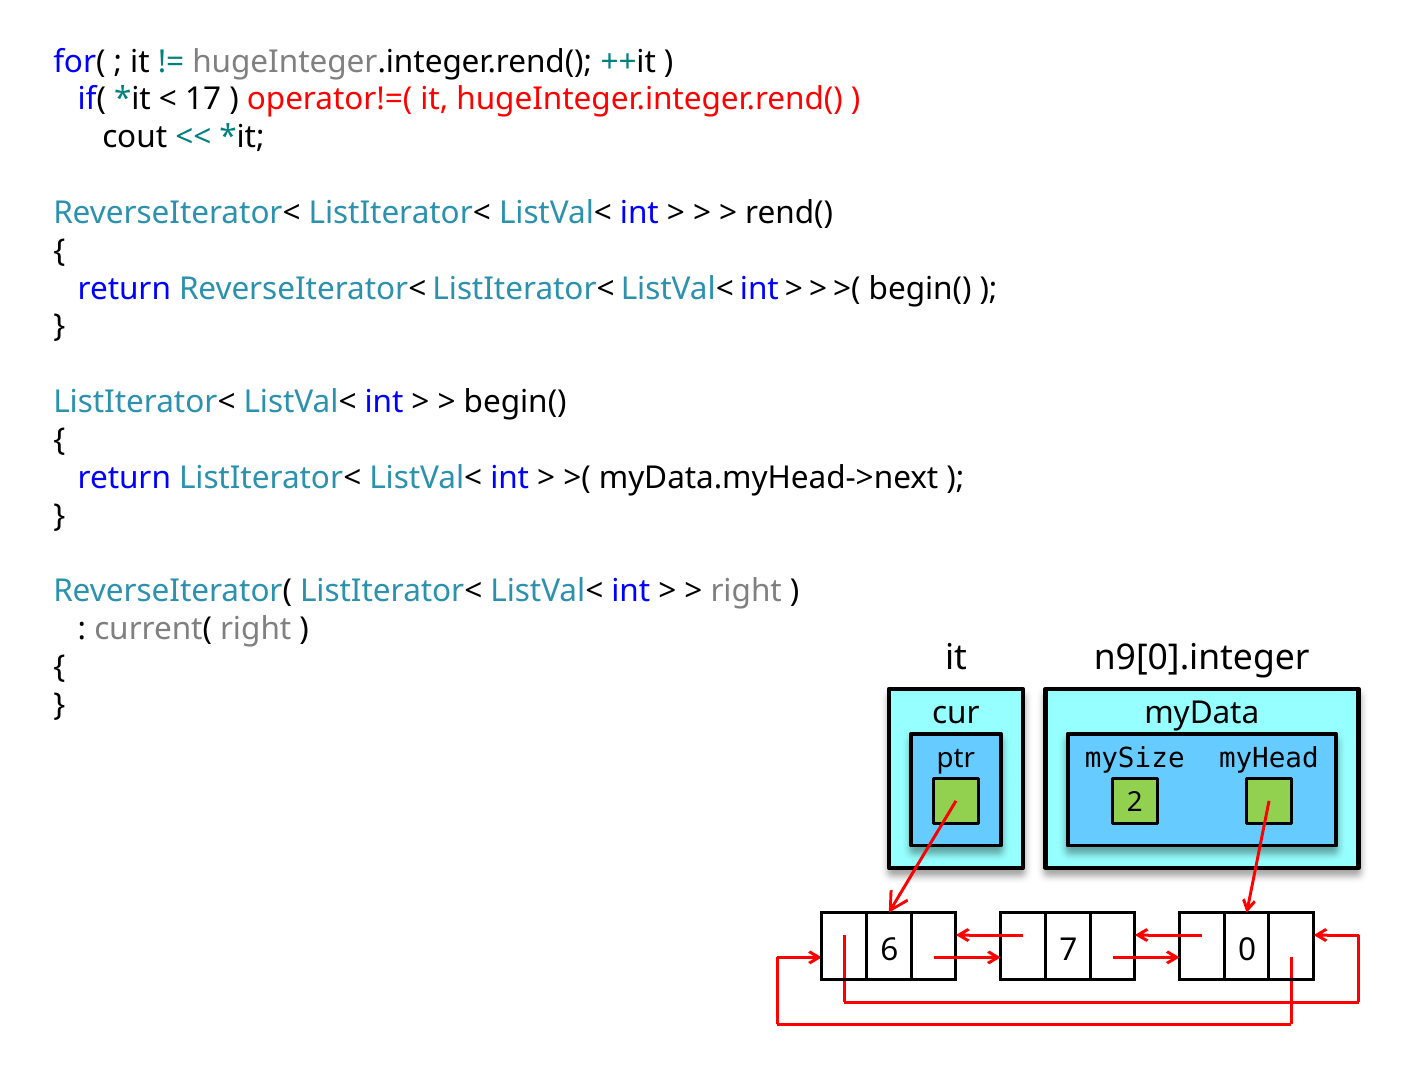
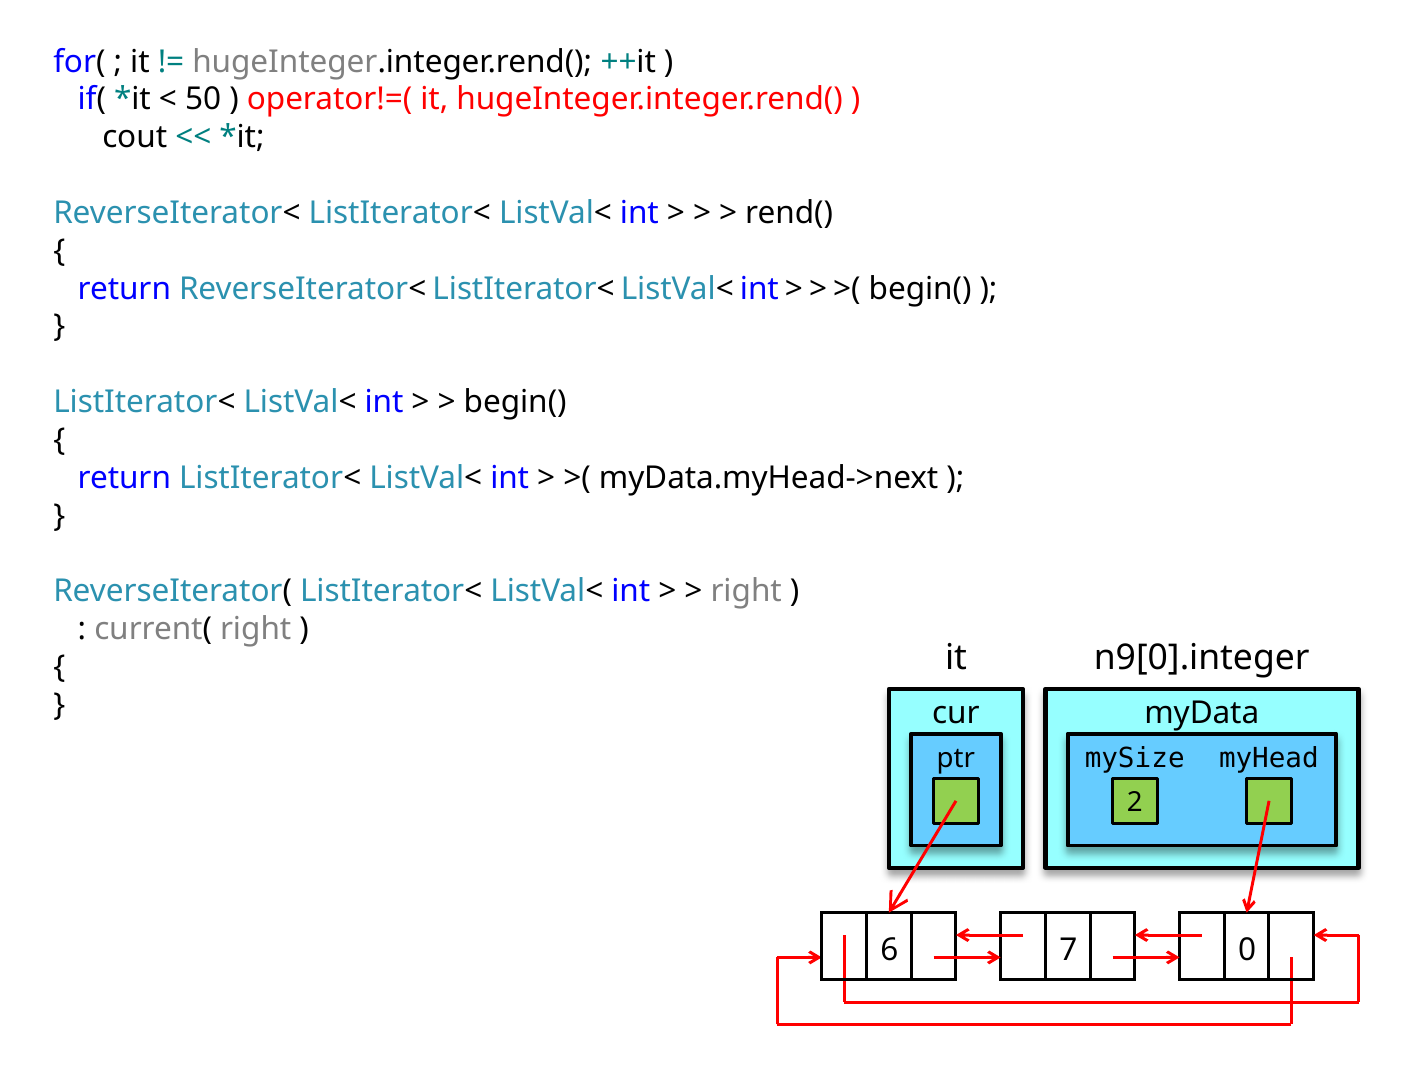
17: 17 -> 50
